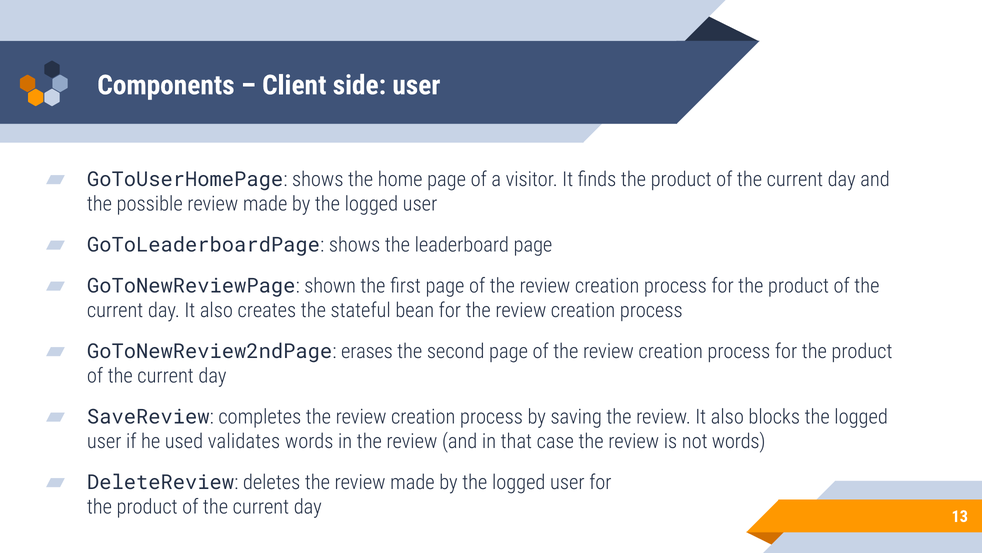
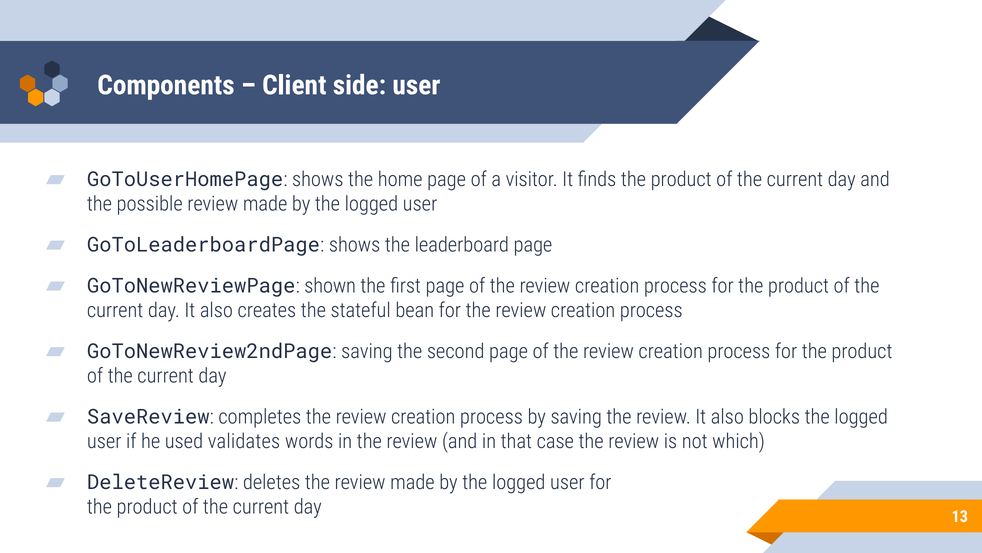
GoToNewReview2ndPage erases: erases -> saving
not words: words -> which
